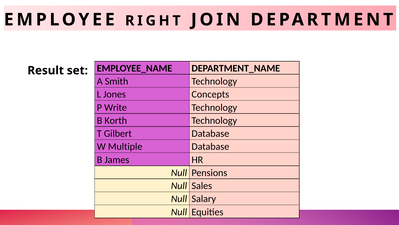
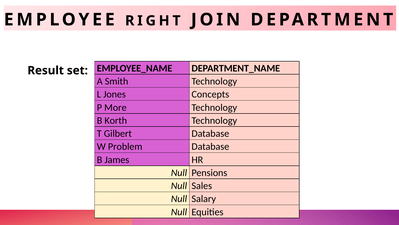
Write: Write -> More
Multiple: Multiple -> Problem
